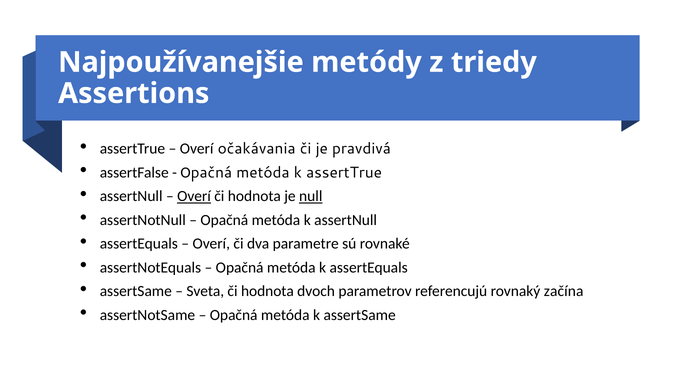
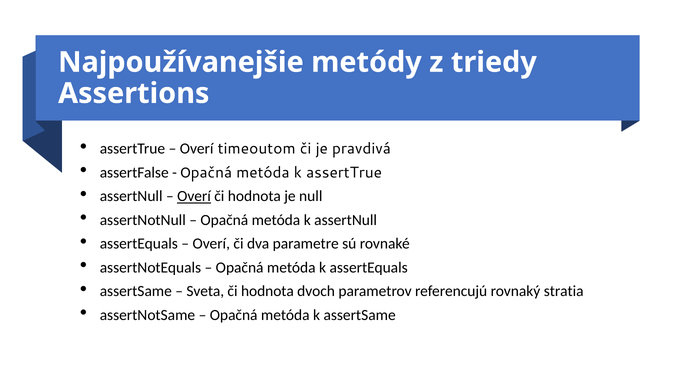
očakávania: očakávania -> timeoutom
null underline: present -> none
začína: začína -> stratia
